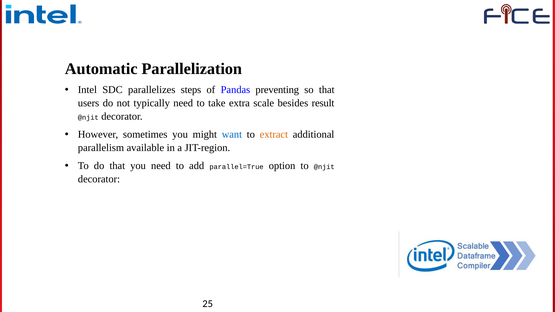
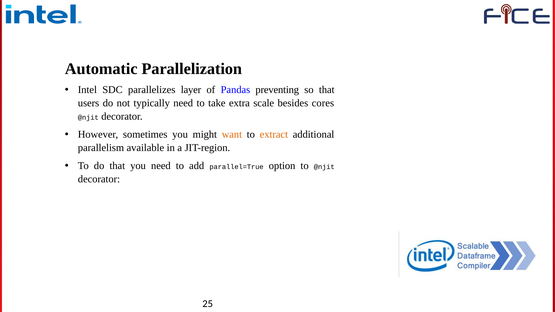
steps: steps -> layer
result: result -> cores
want colour: blue -> orange
